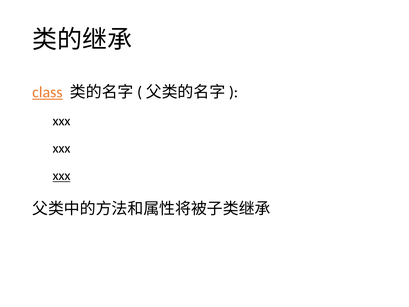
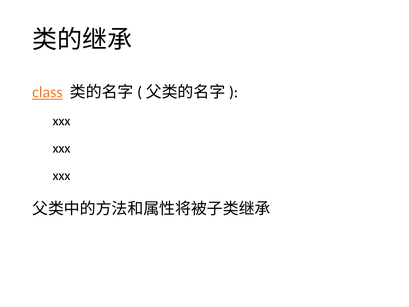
xxx at (62, 176) underline: present -> none
